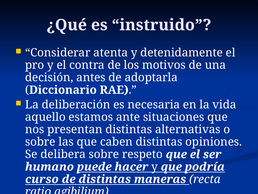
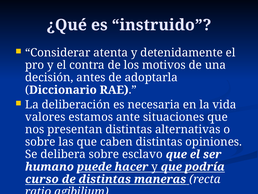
aquello: aquello -> valores
respeto: respeto -> esclavo
